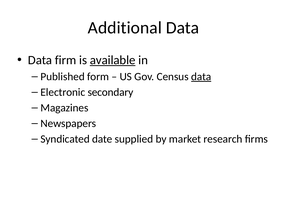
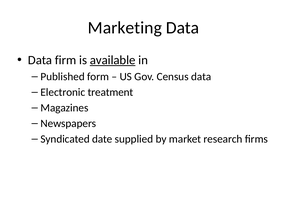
Additional: Additional -> Marketing
data at (201, 77) underline: present -> none
secondary: secondary -> treatment
